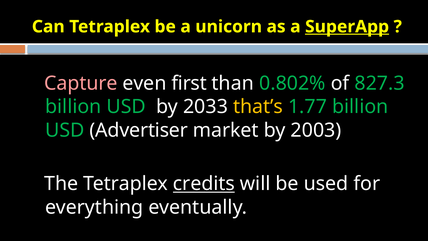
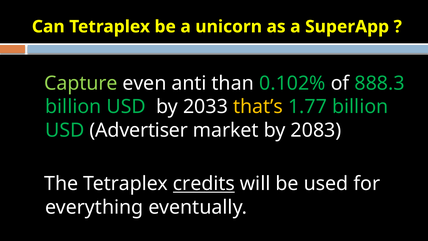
SuperApp underline: present -> none
Capture colour: pink -> light green
first: first -> anti
0.802%: 0.802% -> 0.102%
827.3: 827.3 -> 888.3
2003: 2003 -> 2083
